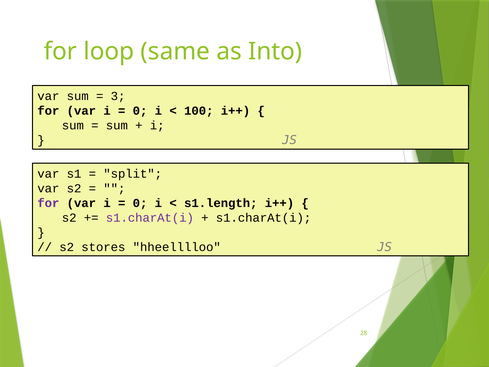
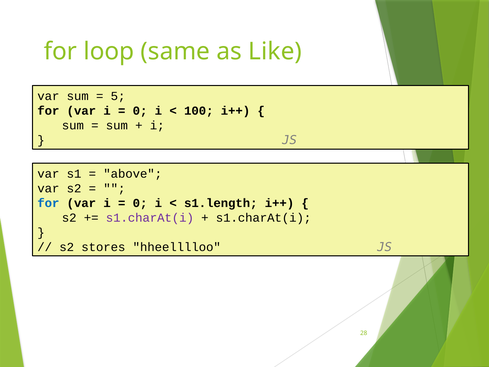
Into: Into -> Like
3: 3 -> 5
split: split -> above
for at (48, 203) colour: purple -> blue
